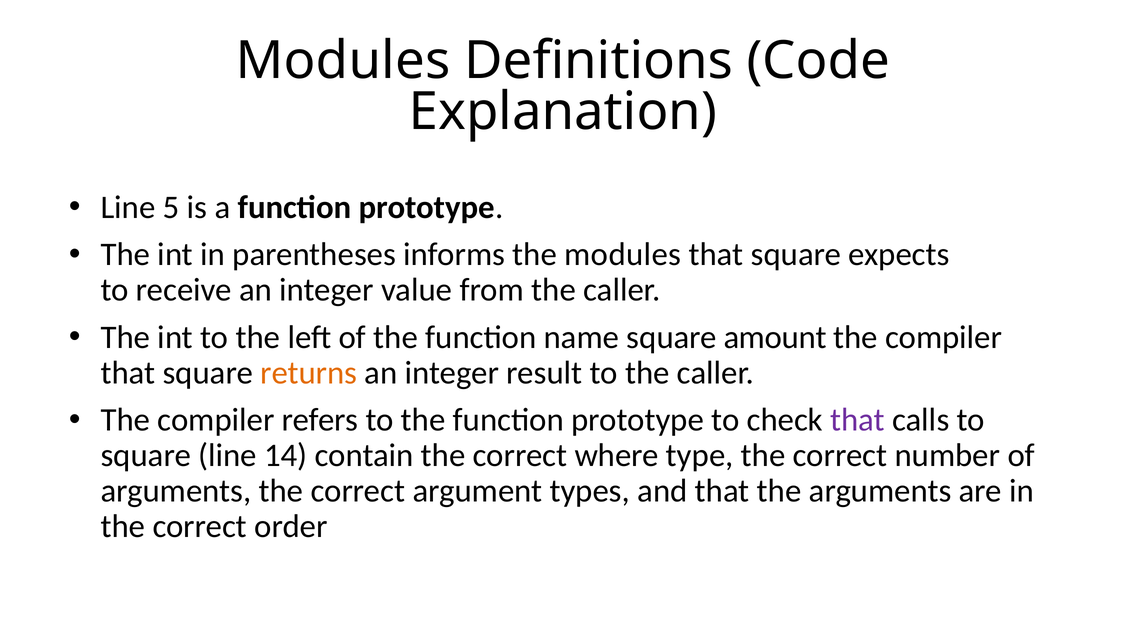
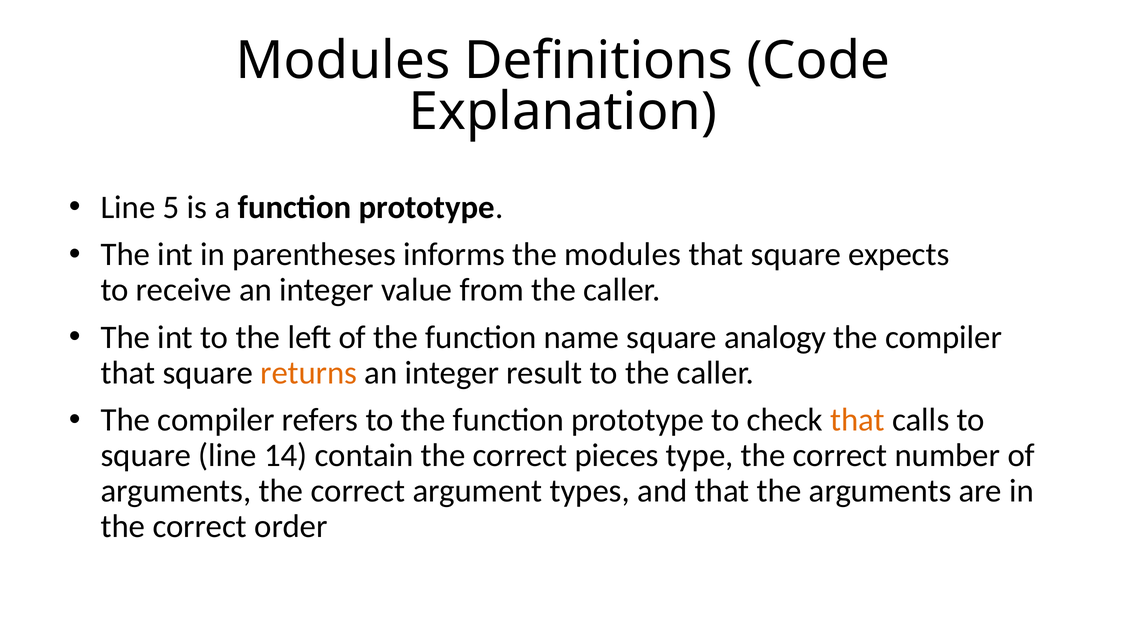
amount: amount -> analogy
that at (858, 420) colour: purple -> orange
where: where -> pieces
